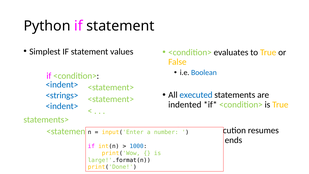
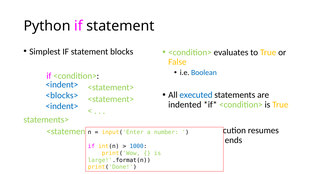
values: values -> blocks
<strings>: <strings> -> <blocks>
